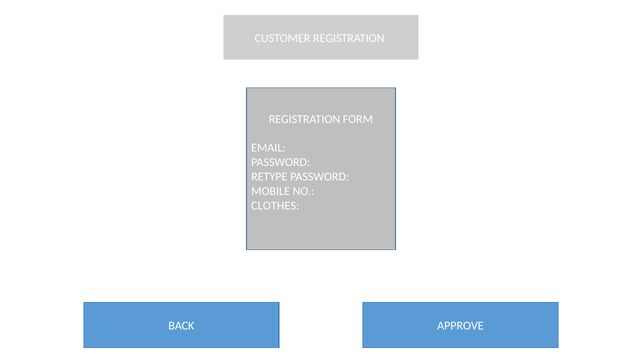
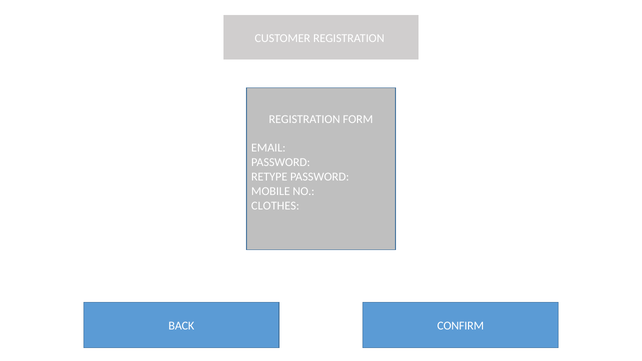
APPROVE: APPROVE -> CONFIRM
